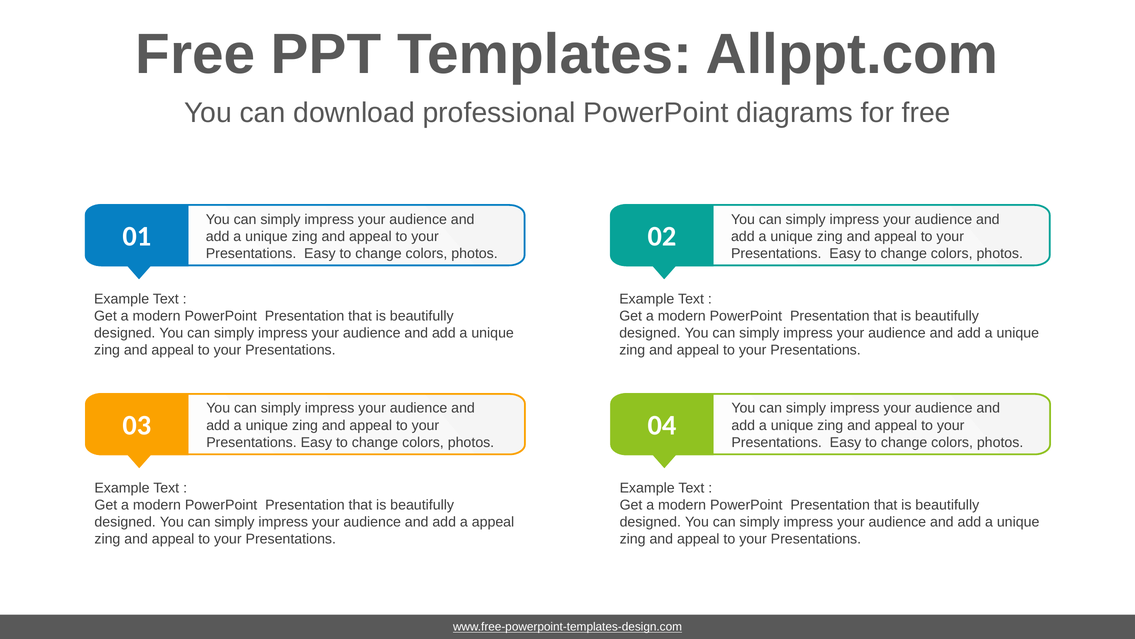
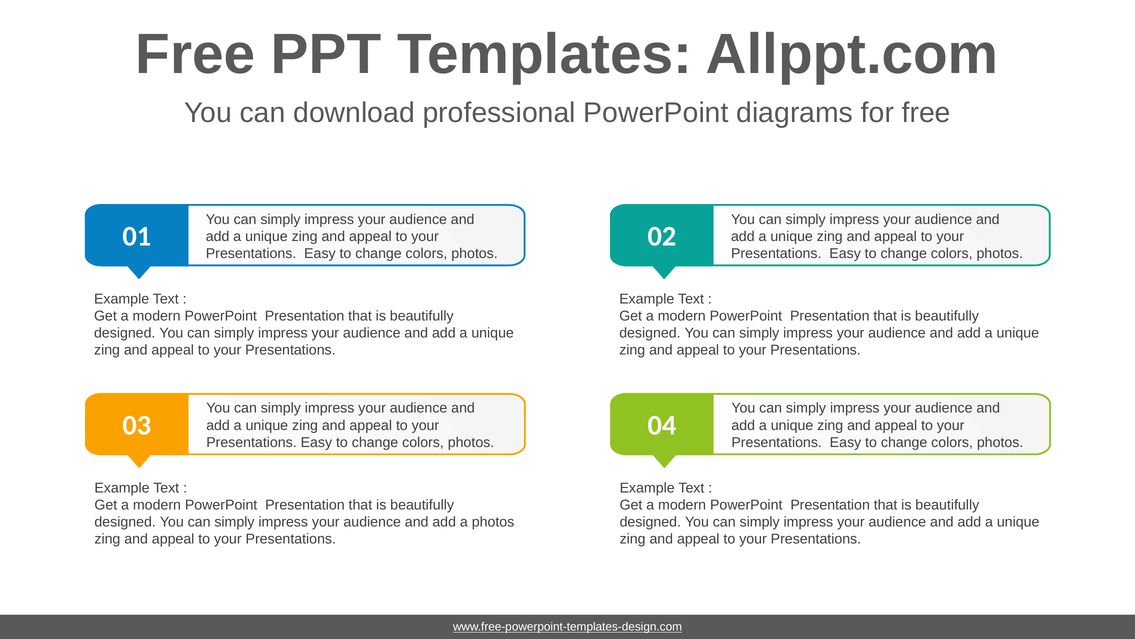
a appeal: appeal -> photos
